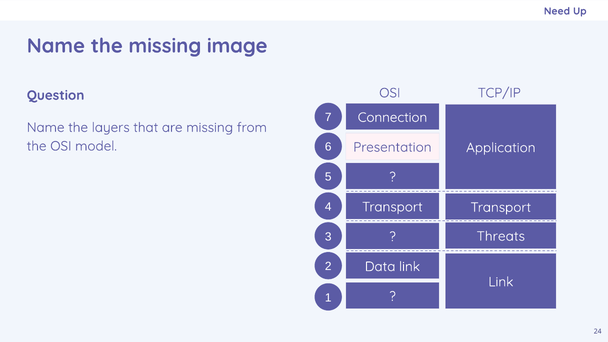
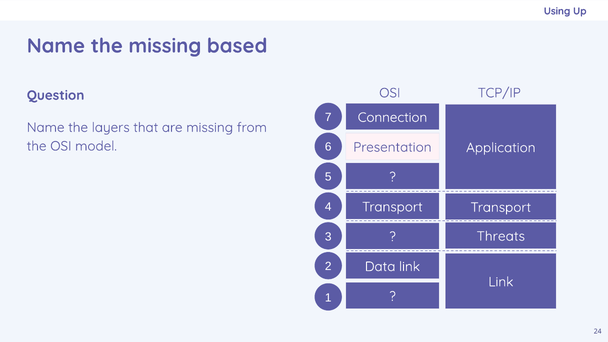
Need: Need -> Using
image: image -> based
